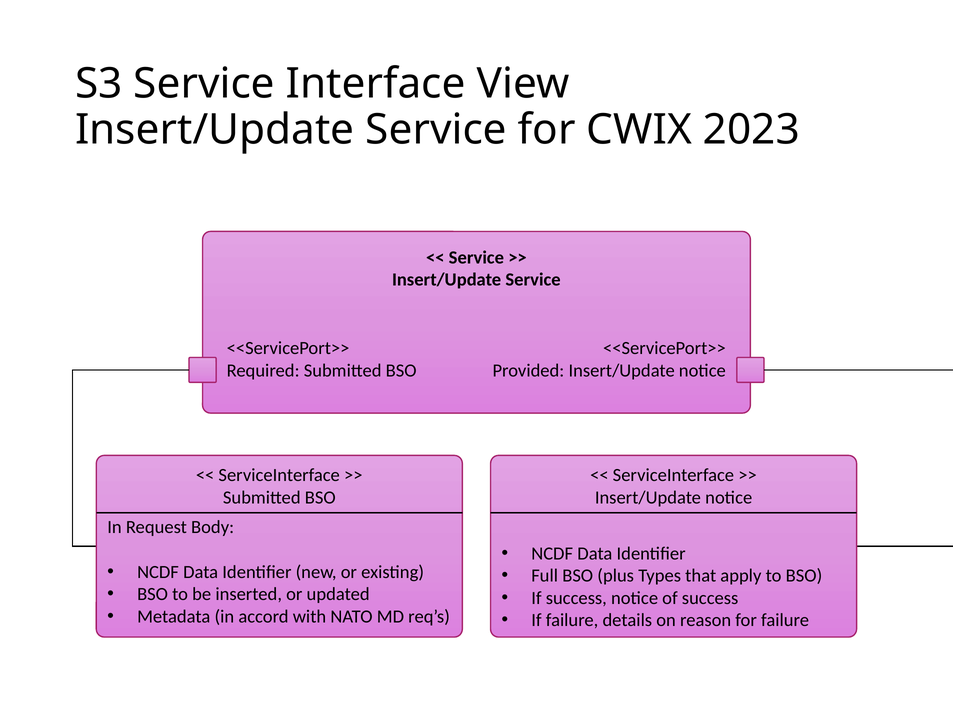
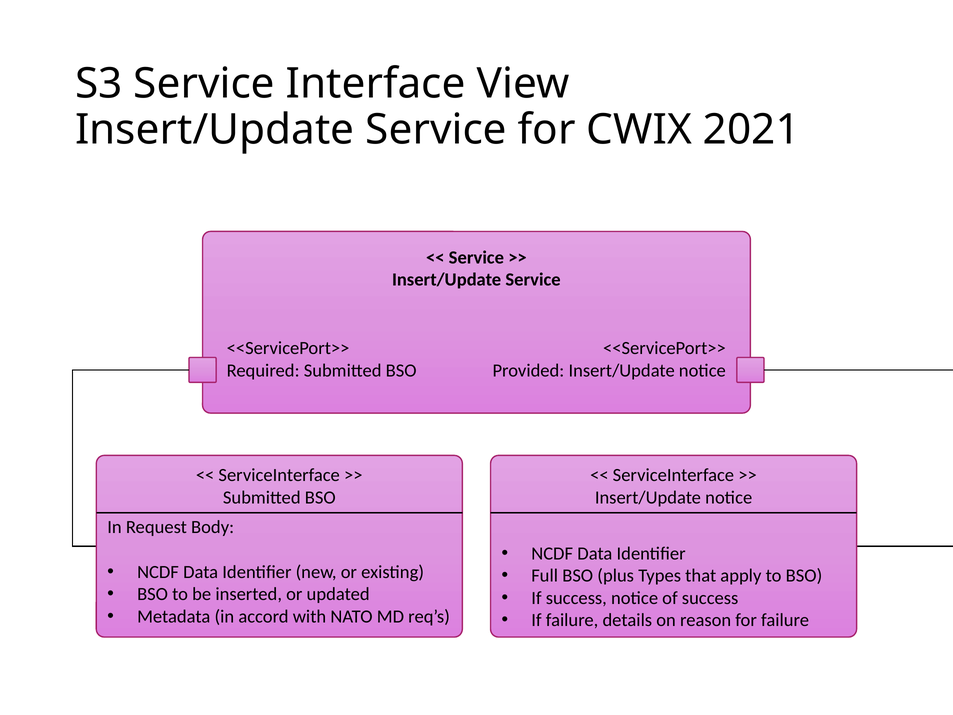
2023: 2023 -> 2021
